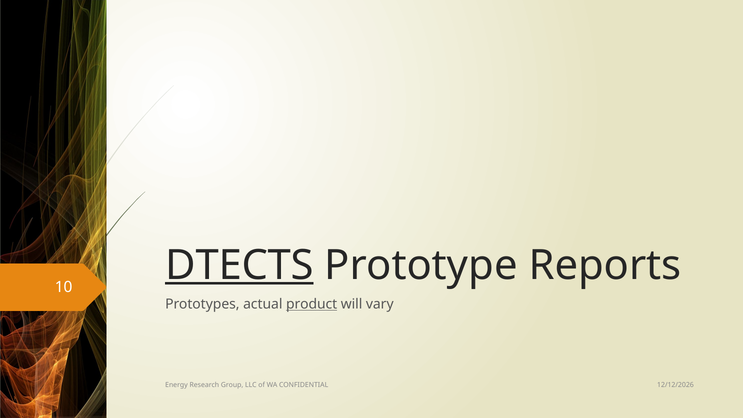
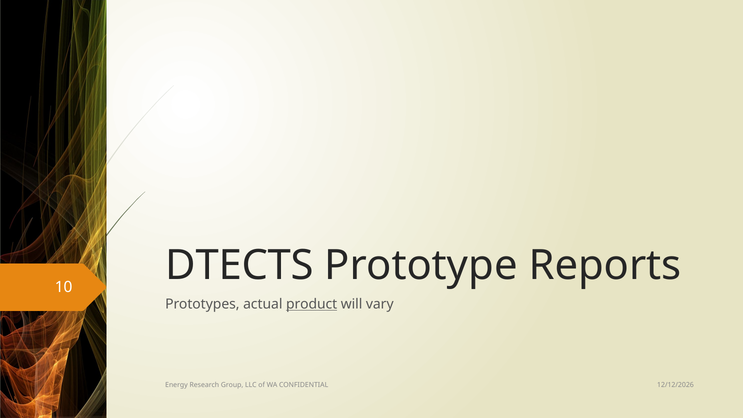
DTECTS underline: present -> none
